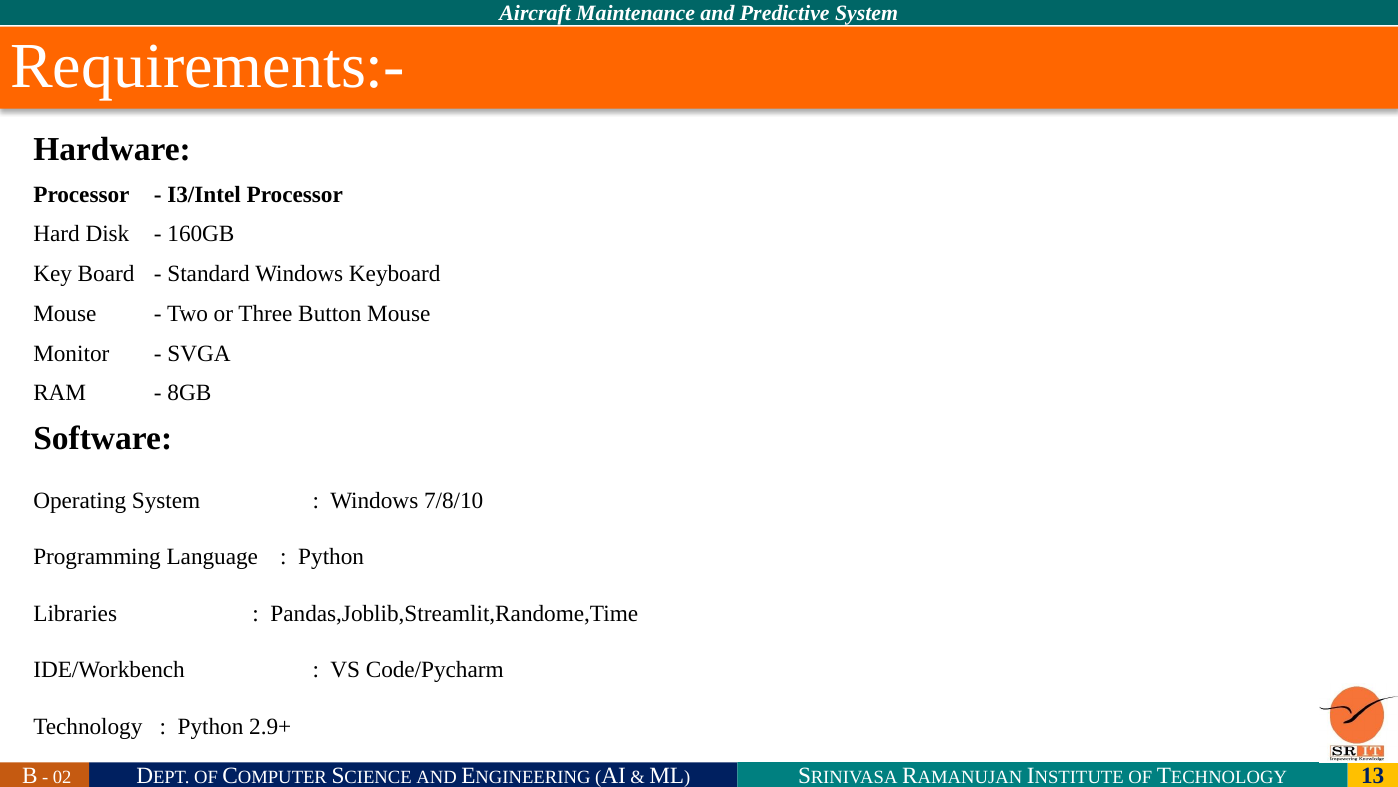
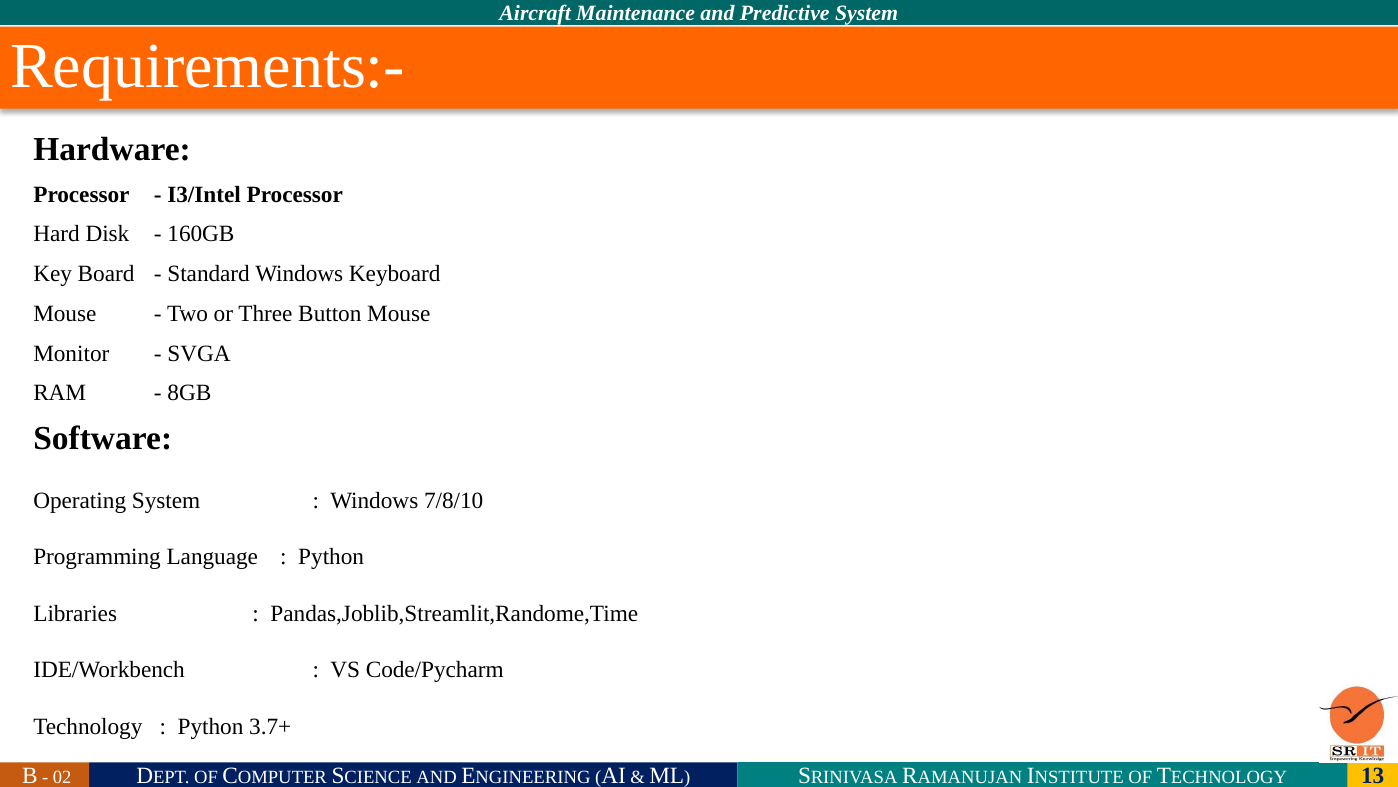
2.9+: 2.9+ -> 3.7+
